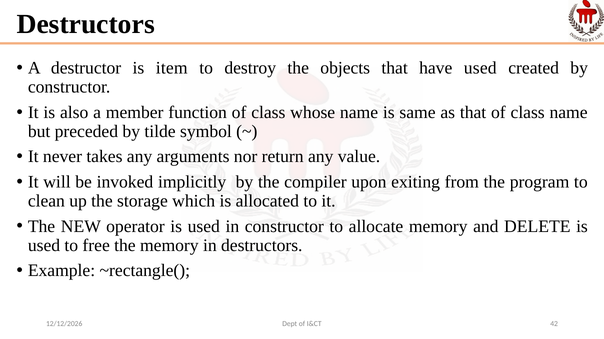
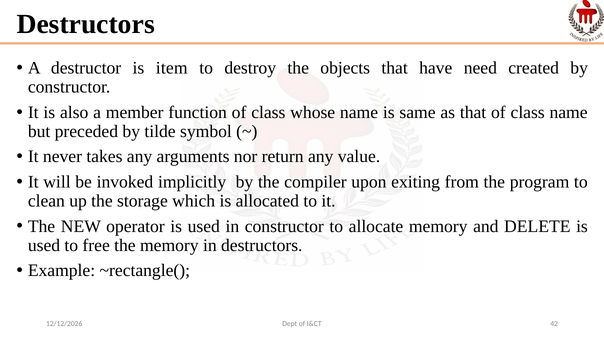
have used: used -> need
